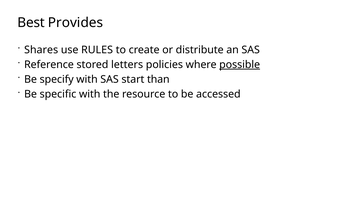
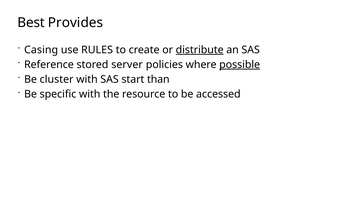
Shares: Shares -> Casing
distribute underline: none -> present
letters: letters -> server
specify: specify -> cluster
